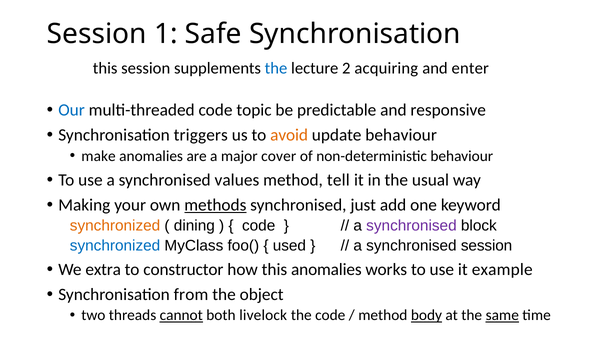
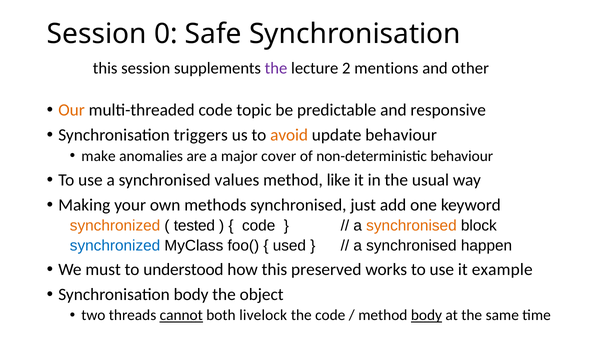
1: 1 -> 0
the at (276, 68) colour: blue -> purple
acquiring: acquiring -> mentions
enter: enter -> other
Our colour: blue -> orange
tell: tell -> like
methods underline: present -> none
dining: dining -> tested
synchronised at (411, 226) colour: purple -> orange
synchronised session: session -> happen
extra: extra -> must
constructor: constructor -> understood
this anomalies: anomalies -> preserved
Synchronisation from: from -> body
same underline: present -> none
